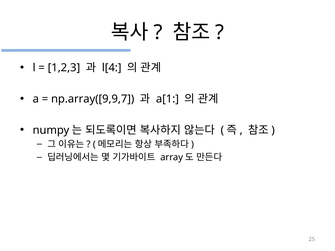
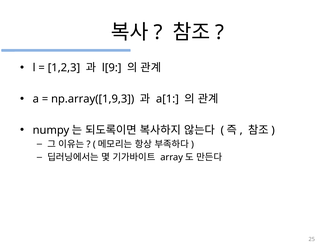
l[4: l[4 -> l[9
np.array([9,9,7: np.array([9,9,7 -> np.array([1,9,3
